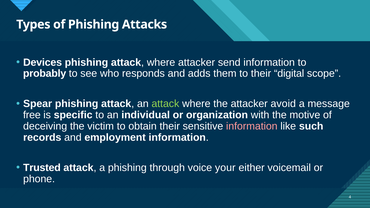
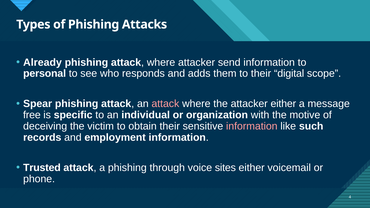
Devices: Devices -> Already
probably: probably -> personal
attack at (165, 104) colour: light green -> pink
attacker avoid: avoid -> either
your: your -> sites
